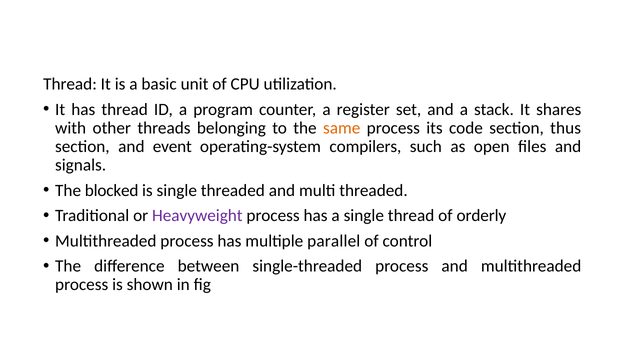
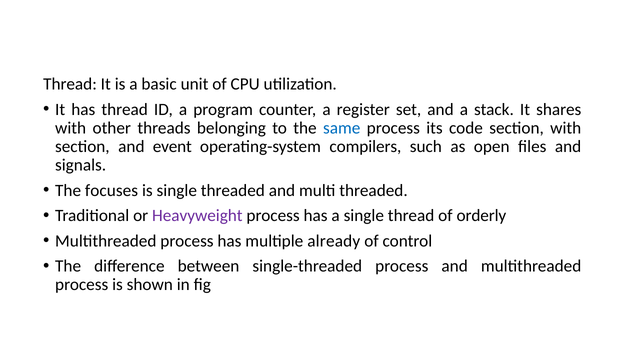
same colour: orange -> blue
section thus: thus -> with
blocked: blocked -> focuses
parallel: parallel -> already
